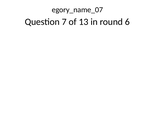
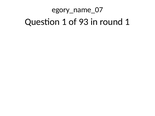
Question 7: 7 -> 1
13: 13 -> 93
round 6: 6 -> 1
